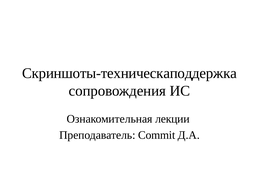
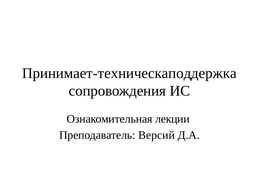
Скриншоты-техническаподдержка: Скриншоты-техническаподдержка -> Принимает-техническаподдержка
Commit: Commit -> Версий
